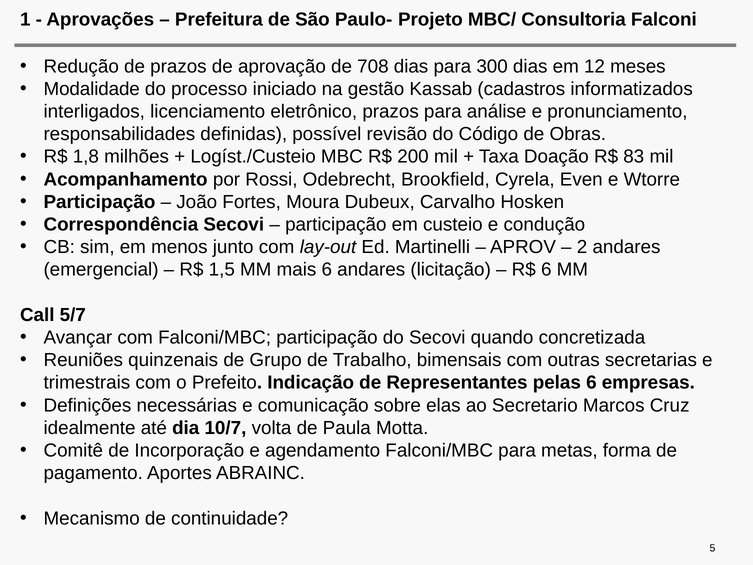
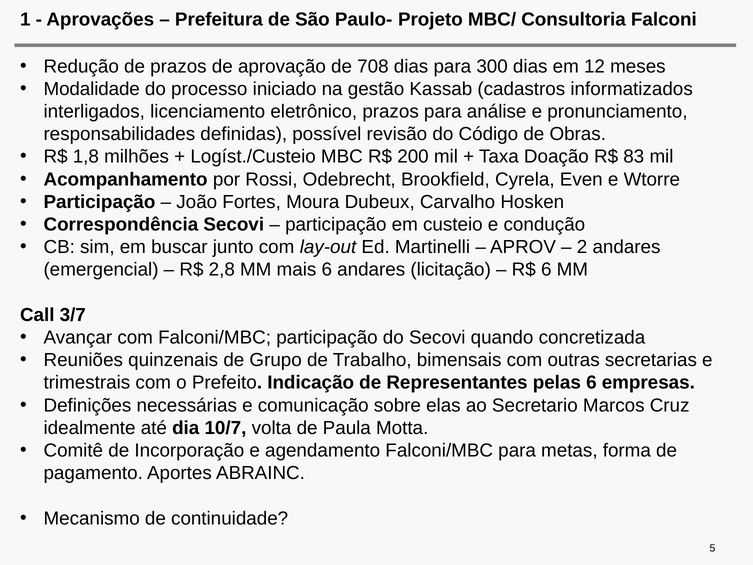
menos: menos -> buscar
1,5: 1,5 -> 2,8
5/7: 5/7 -> 3/7
